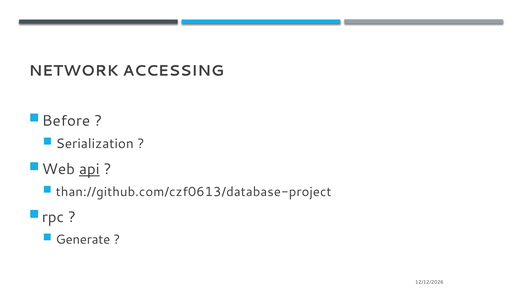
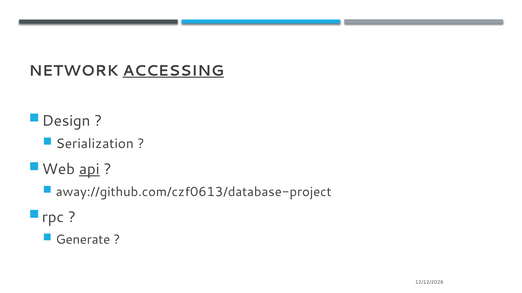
ACCESSING underline: none -> present
Before: Before -> Design
than://github.com/czf0613/database-project: than://github.com/czf0613/database-project -> away://github.com/czf0613/database-project
